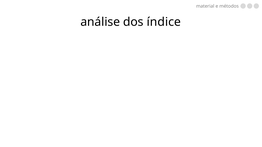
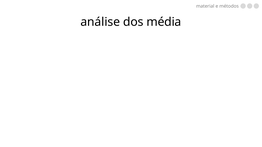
índice: índice -> média
